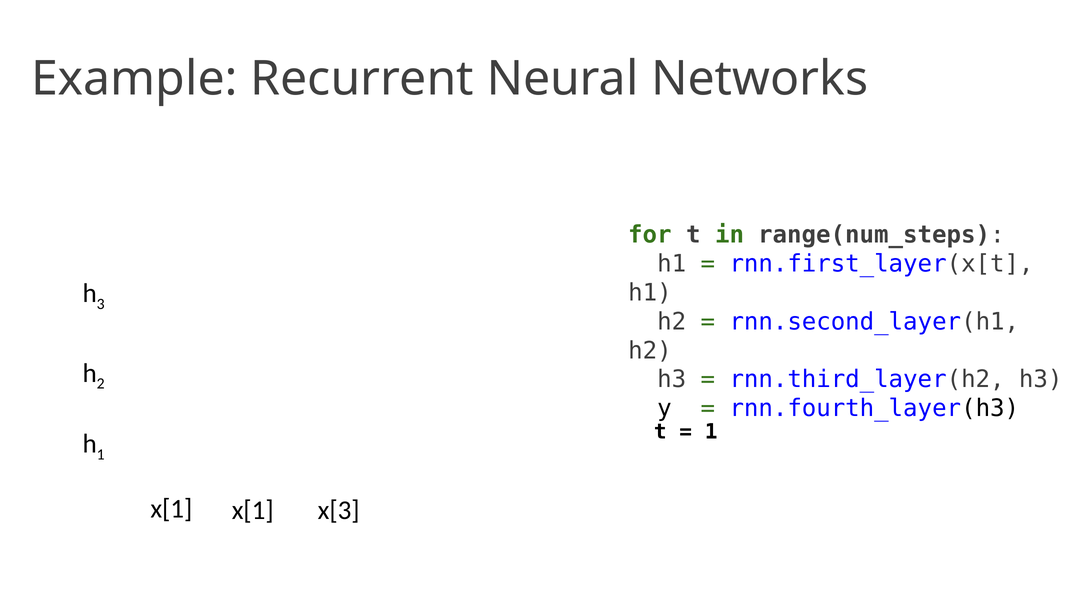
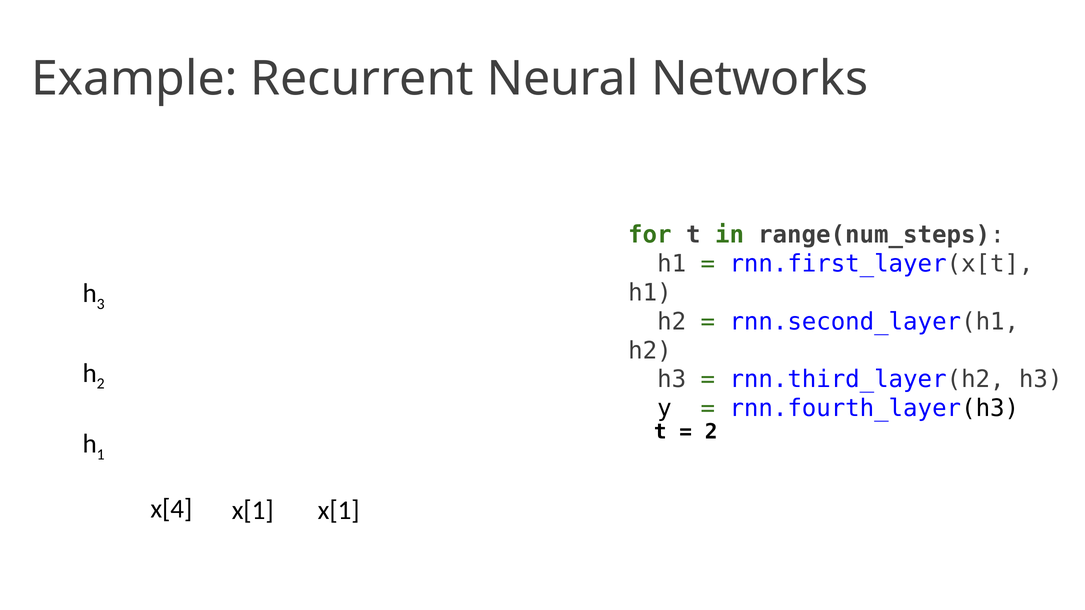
1 at (711, 432): 1 -> 2
x[1 at (171, 509): x[1 -> x[4
x[1 x[3: x[3 -> x[1
